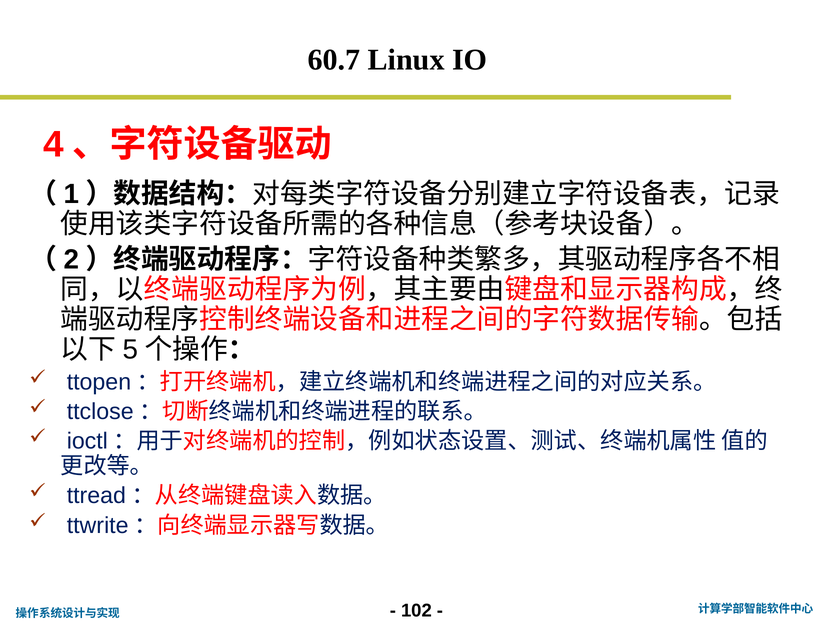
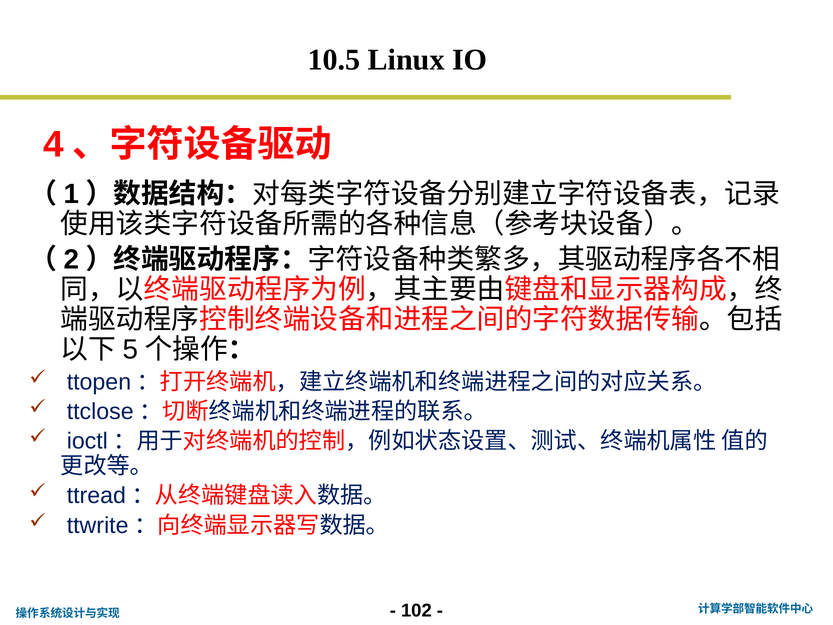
60.7: 60.7 -> 10.5
